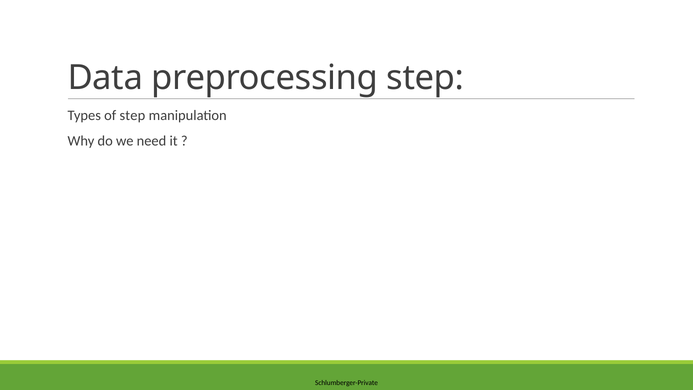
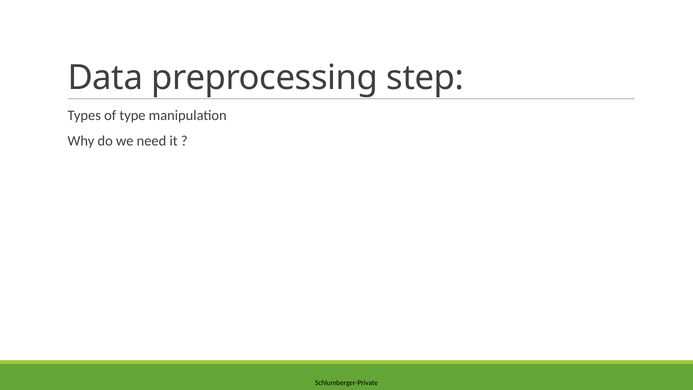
of step: step -> type
